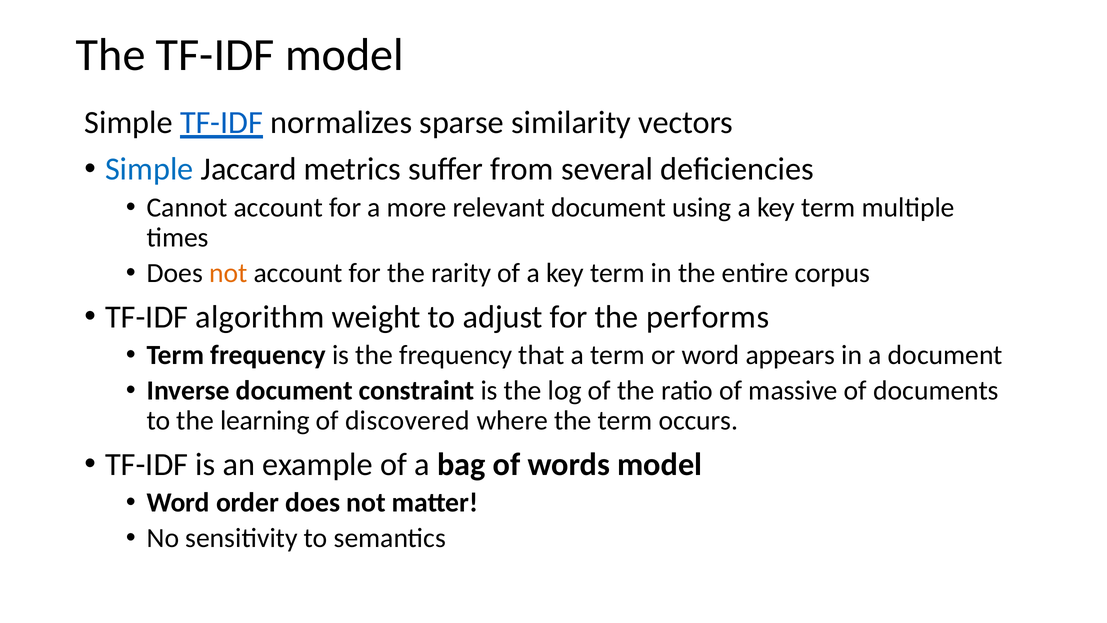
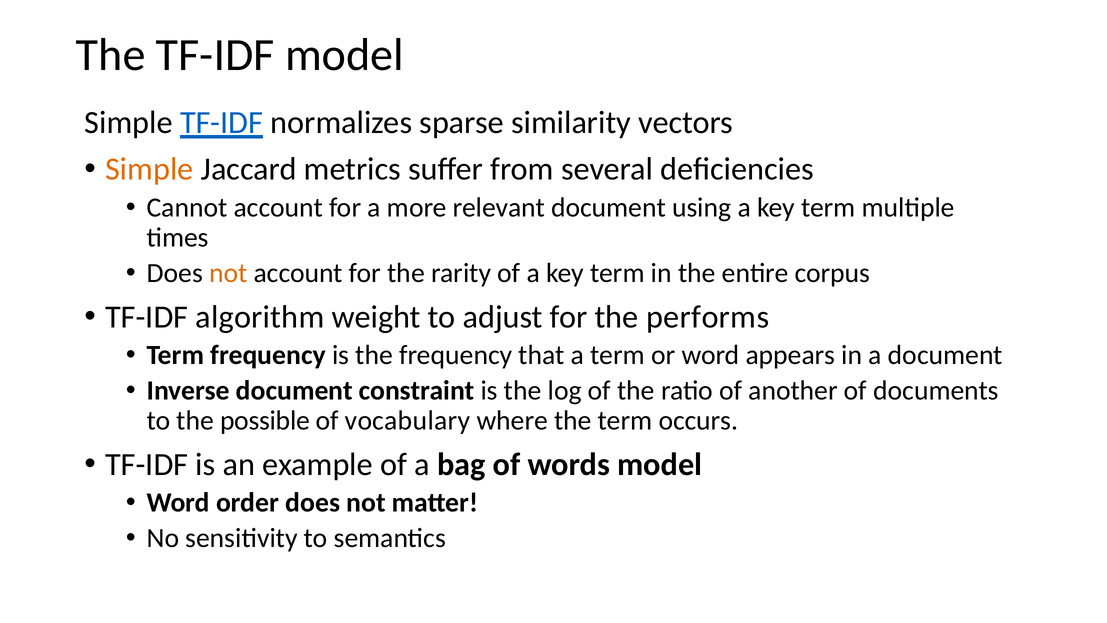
Simple at (149, 169) colour: blue -> orange
massive: massive -> another
learning: learning -> possible
discovered: discovered -> vocabulary
